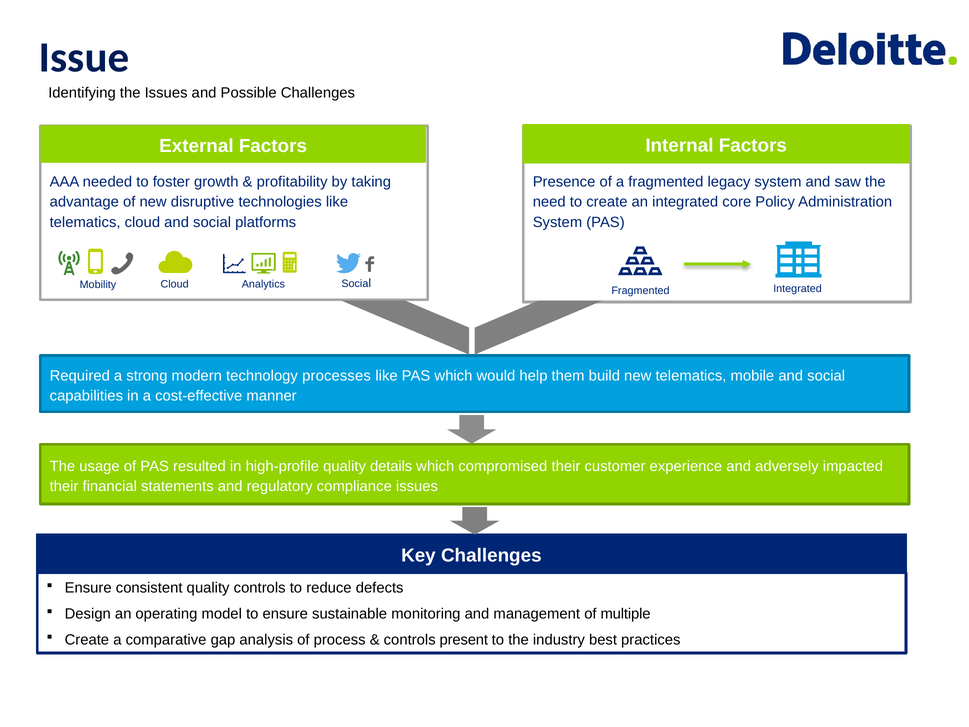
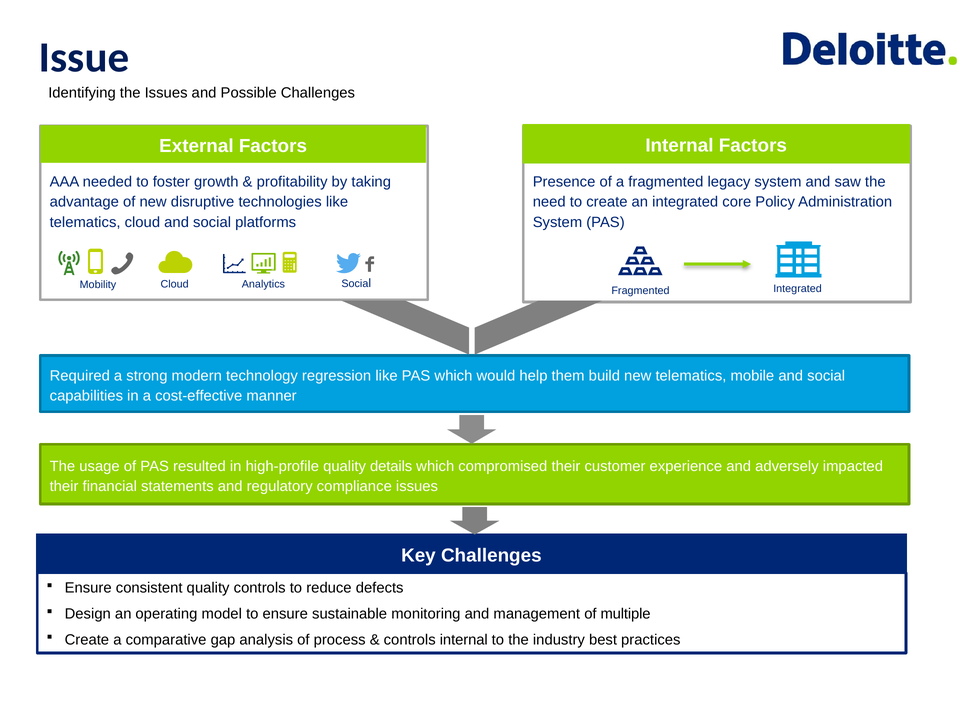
processes: processes -> regression
controls present: present -> internal
